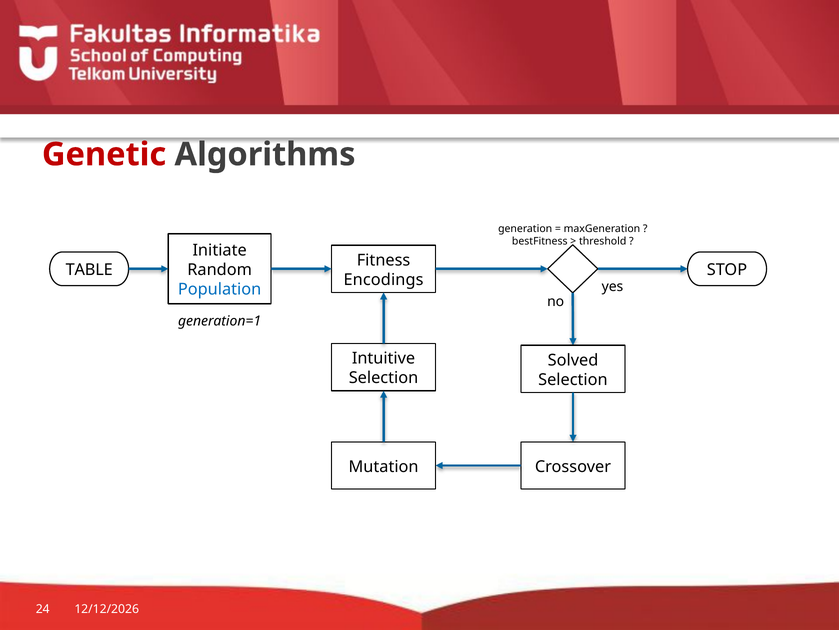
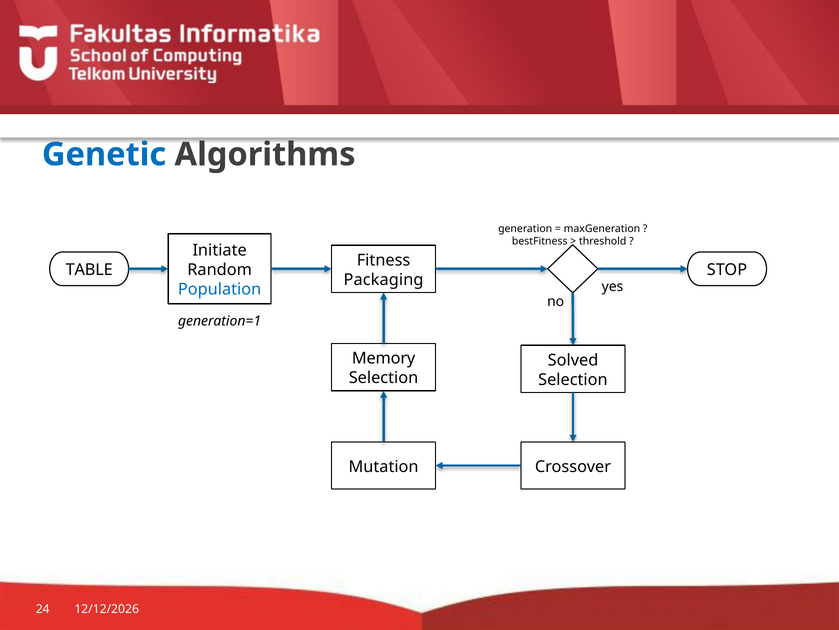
Genetic colour: red -> blue
Encodings: Encodings -> Packaging
Intuitive: Intuitive -> Memory
